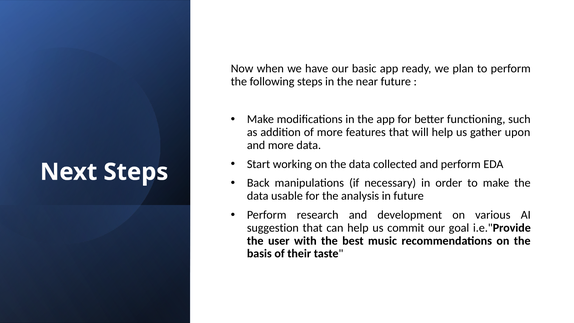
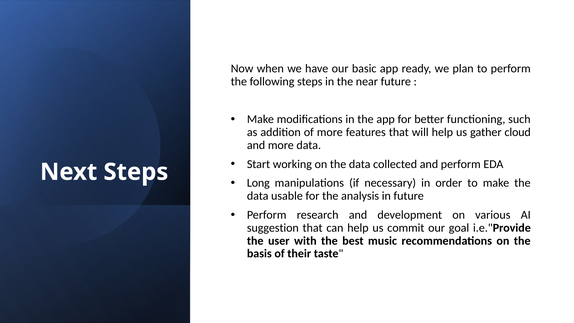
upon: upon -> cloud
Back: Back -> Long
